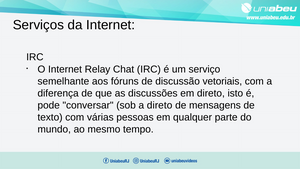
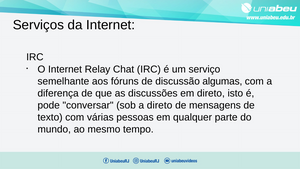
vetoriais: vetoriais -> algumas
